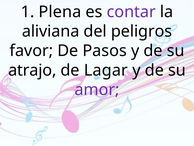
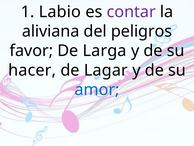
Plena: Plena -> Labio
Pasos: Pasos -> Larga
atrajo: atrajo -> hacer
amor colour: purple -> blue
